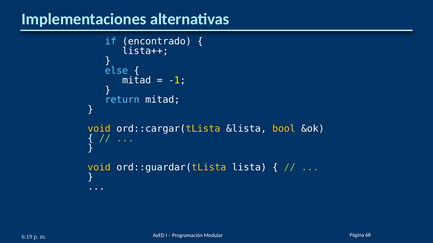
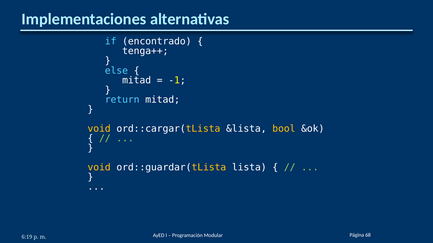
lista++: lista++ -> tenga++
